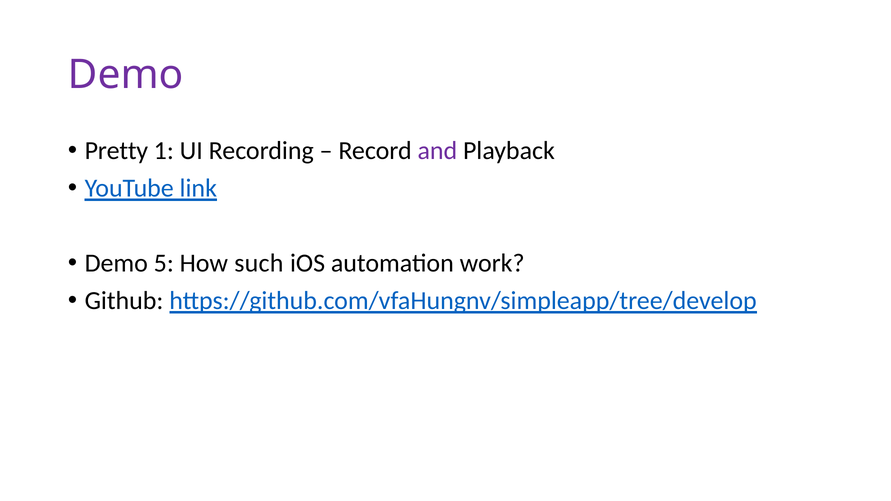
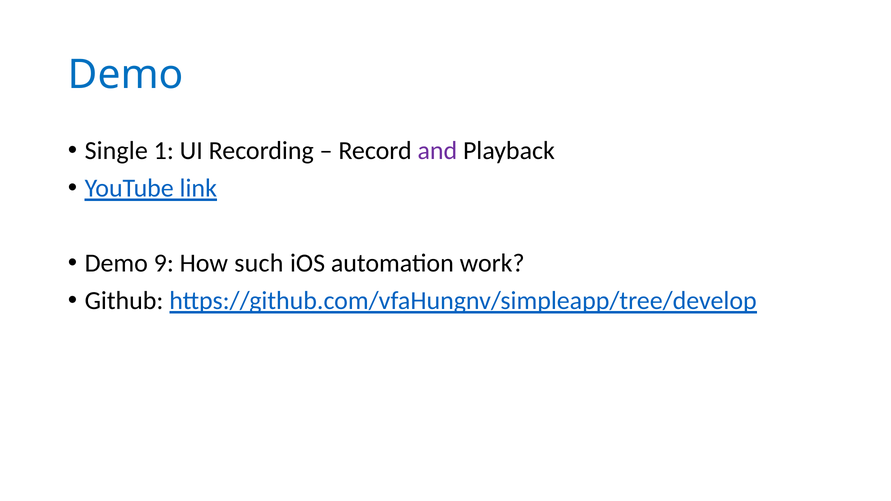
Demo at (126, 75) colour: purple -> blue
Pretty: Pretty -> Single
5: 5 -> 9
